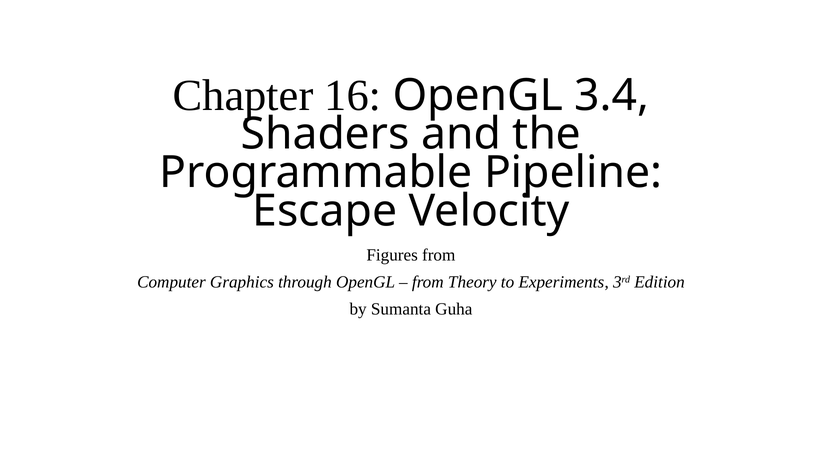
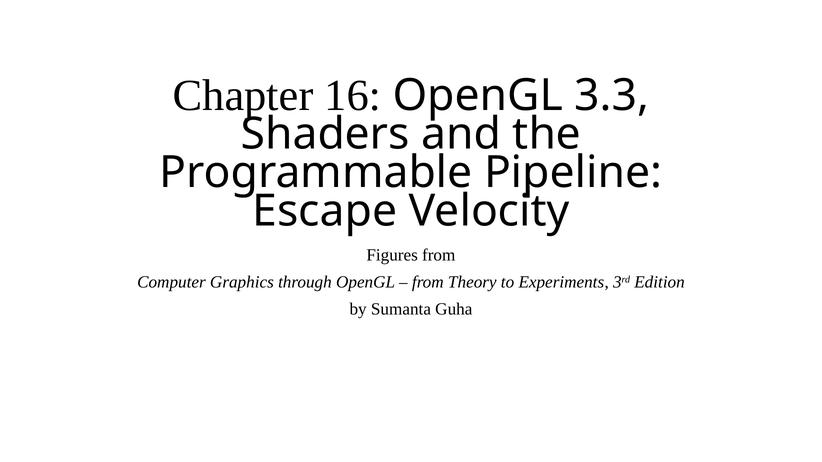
3.4: 3.4 -> 3.3
